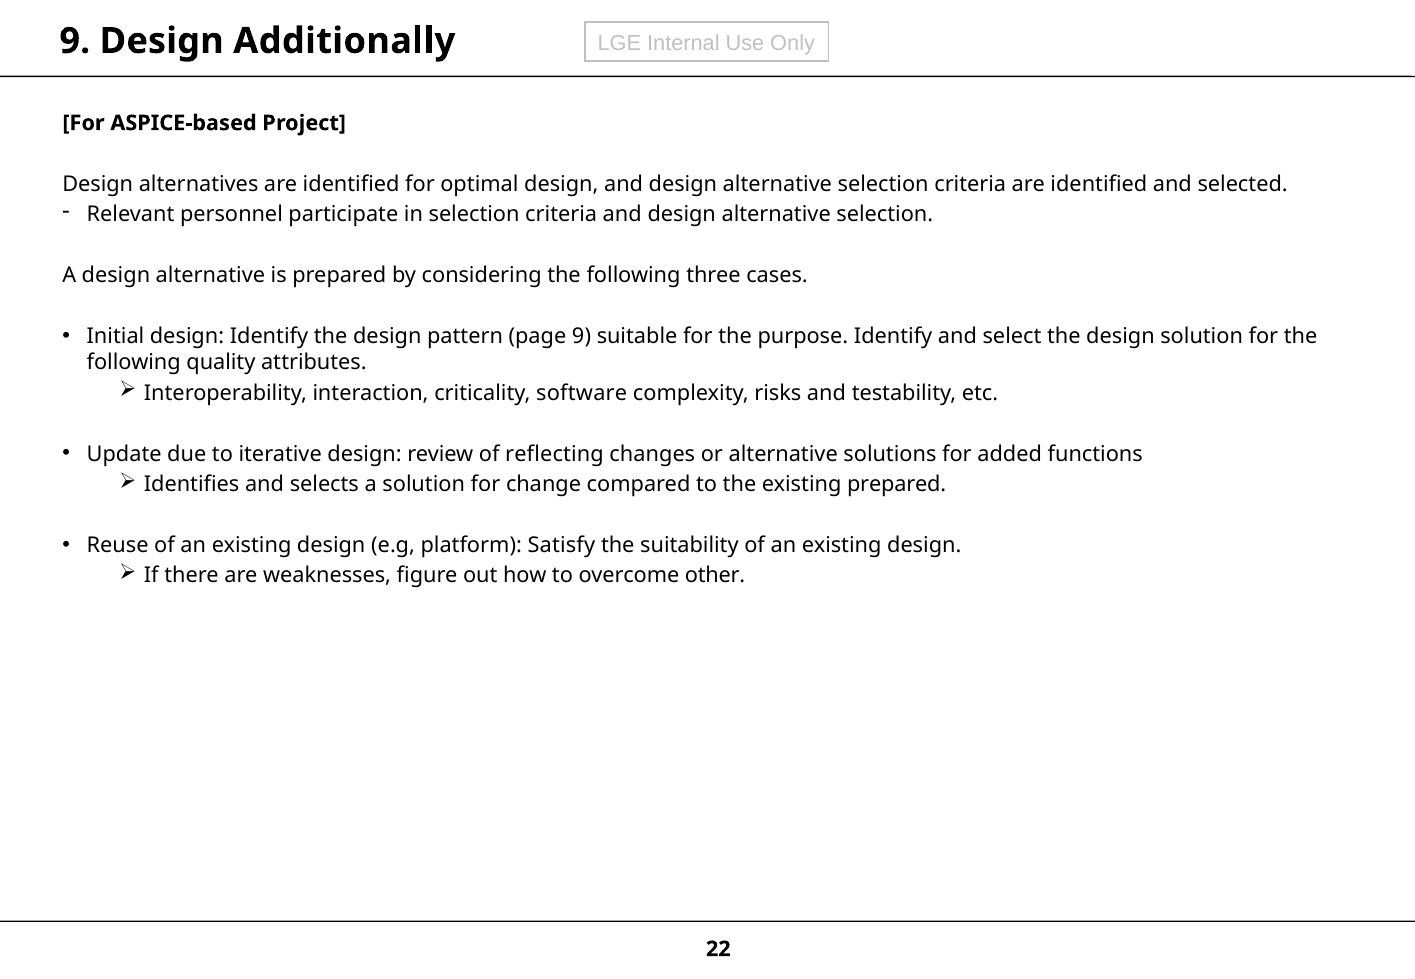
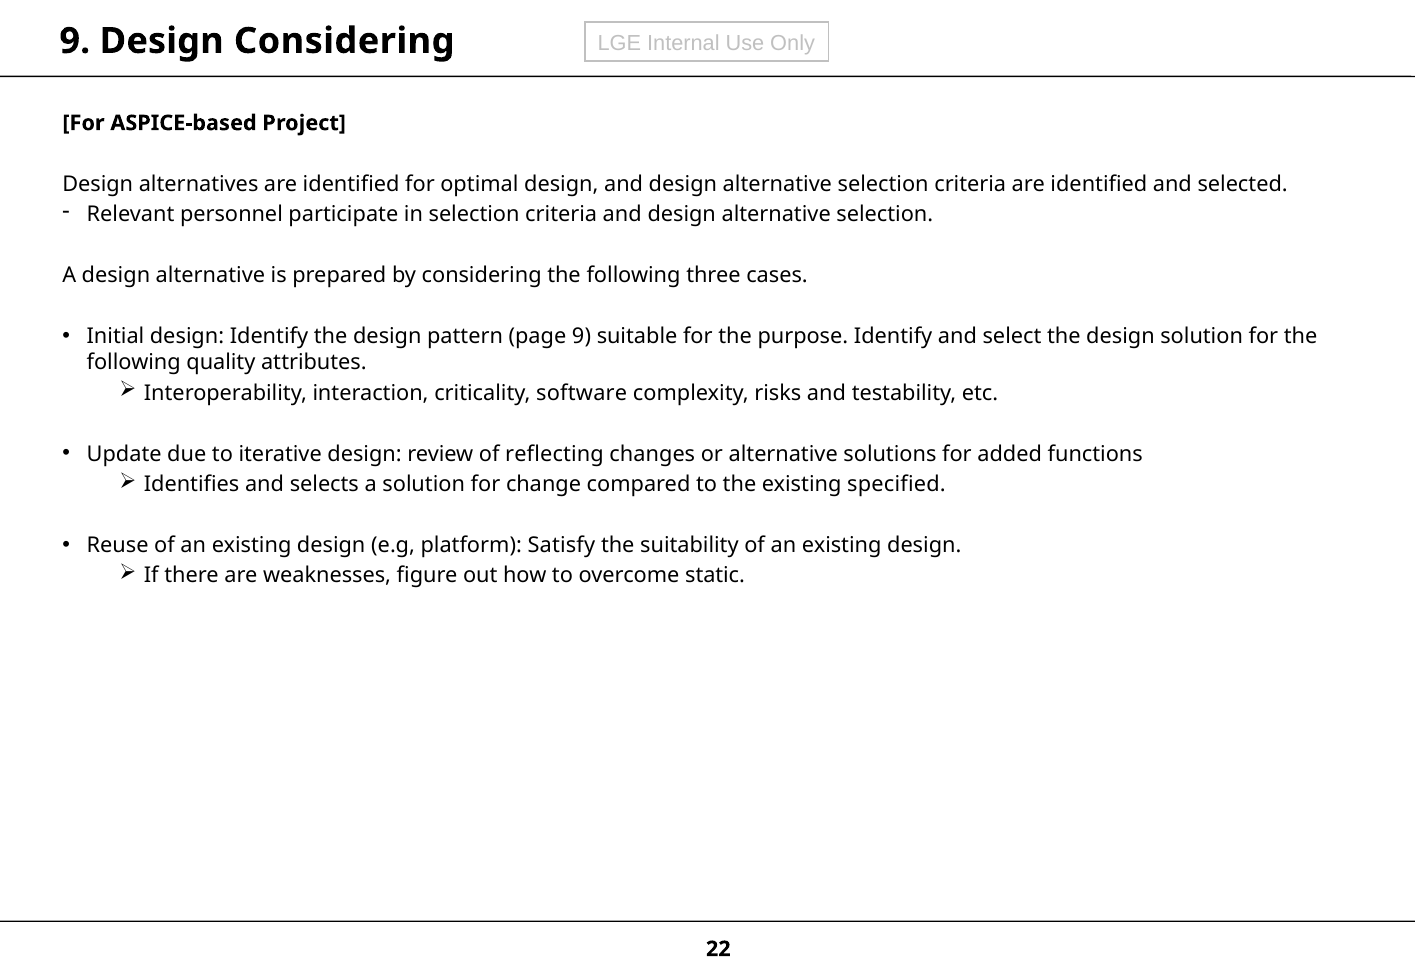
Design Additionally: Additionally -> Considering
existing prepared: prepared -> specified
other: other -> static
